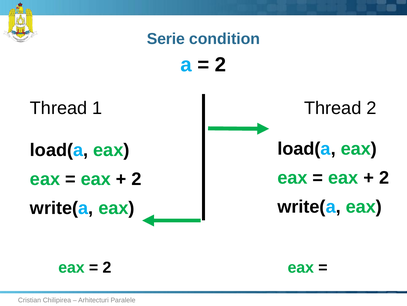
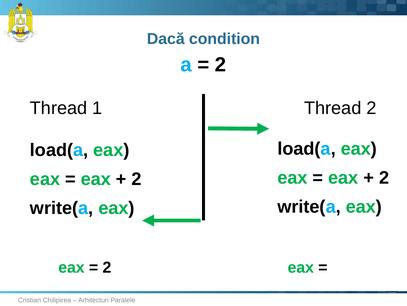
Serie: Serie -> Dacă
